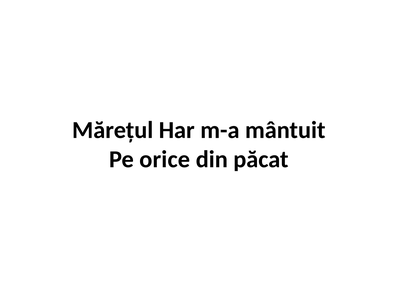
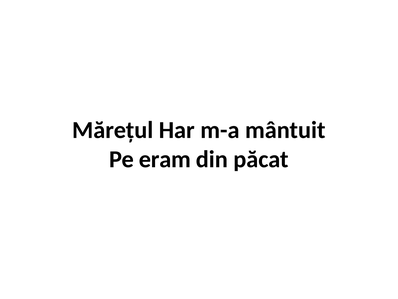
orice: orice -> eram
